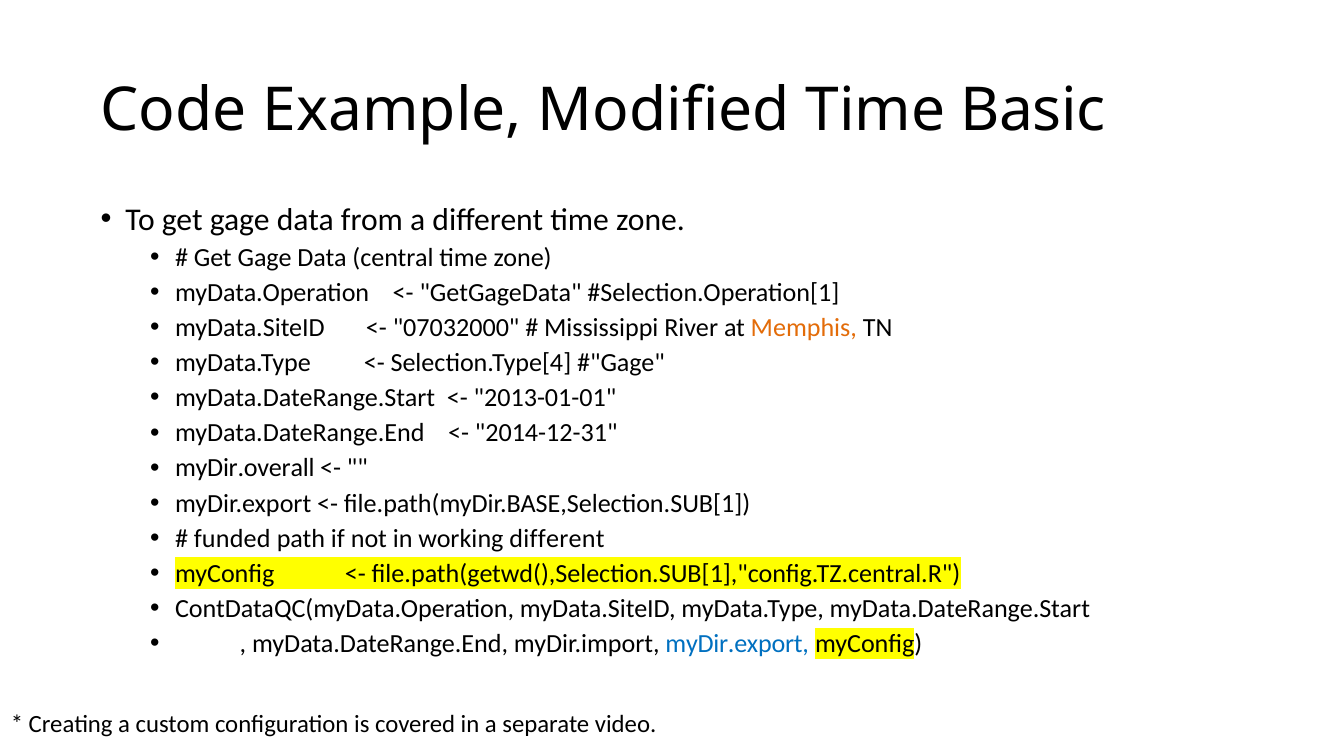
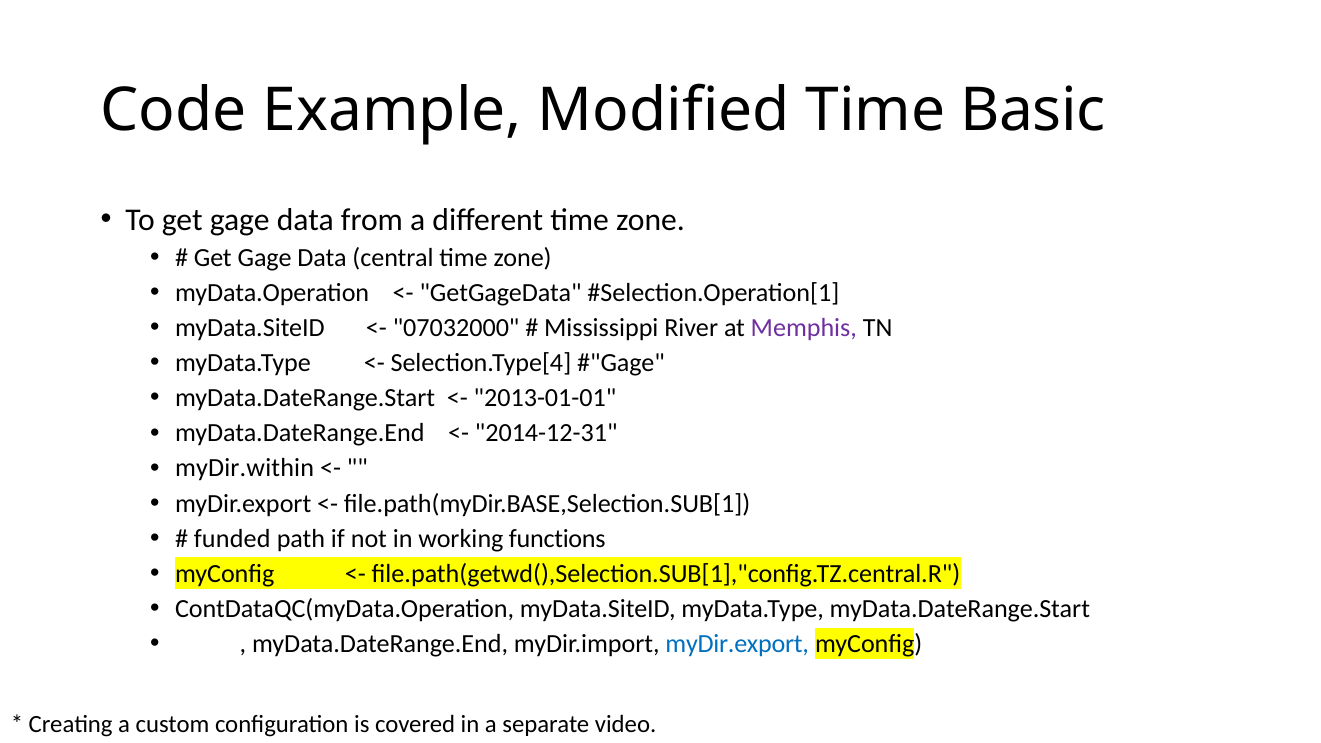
Memphis colour: orange -> purple
myDir.overall: myDir.overall -> myDir.within
working different: different -> functions
